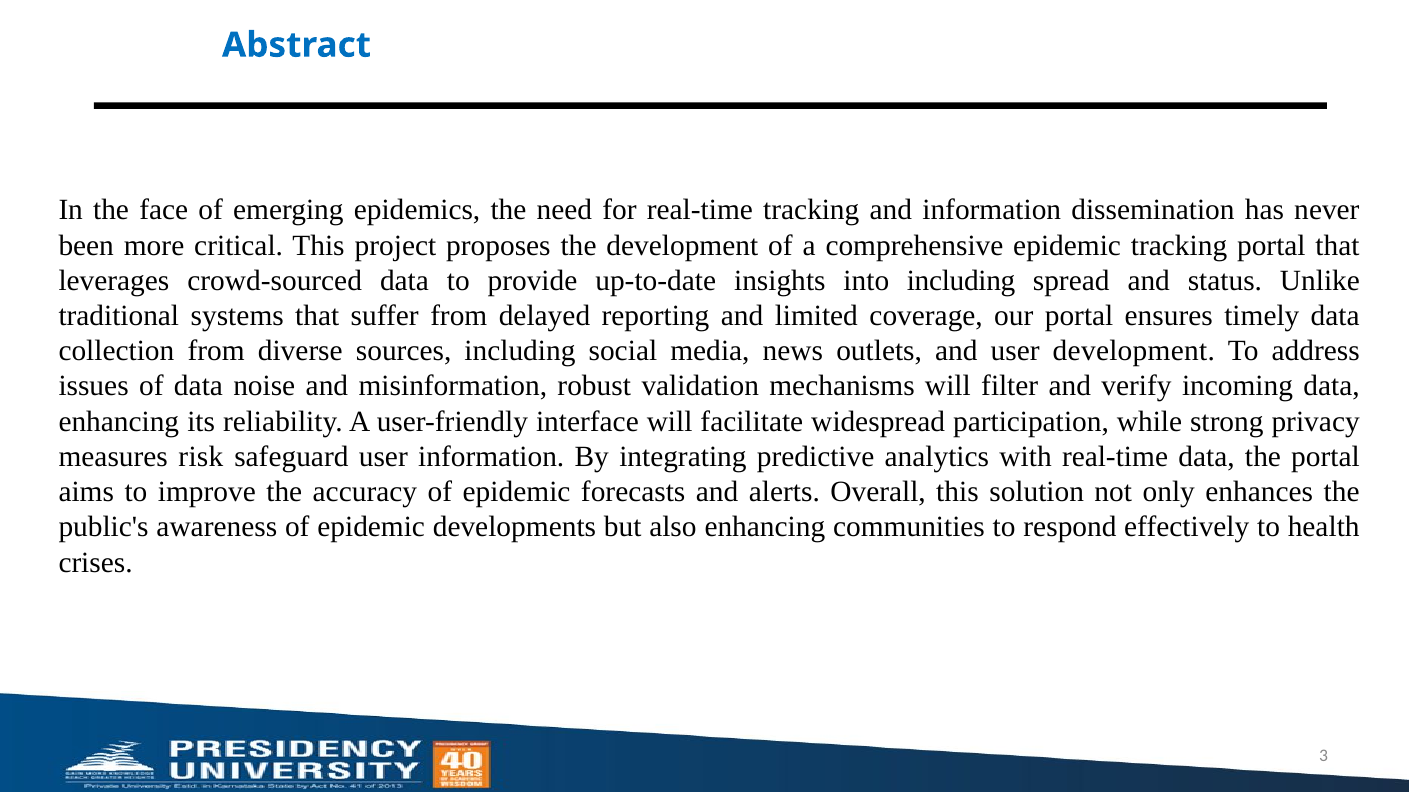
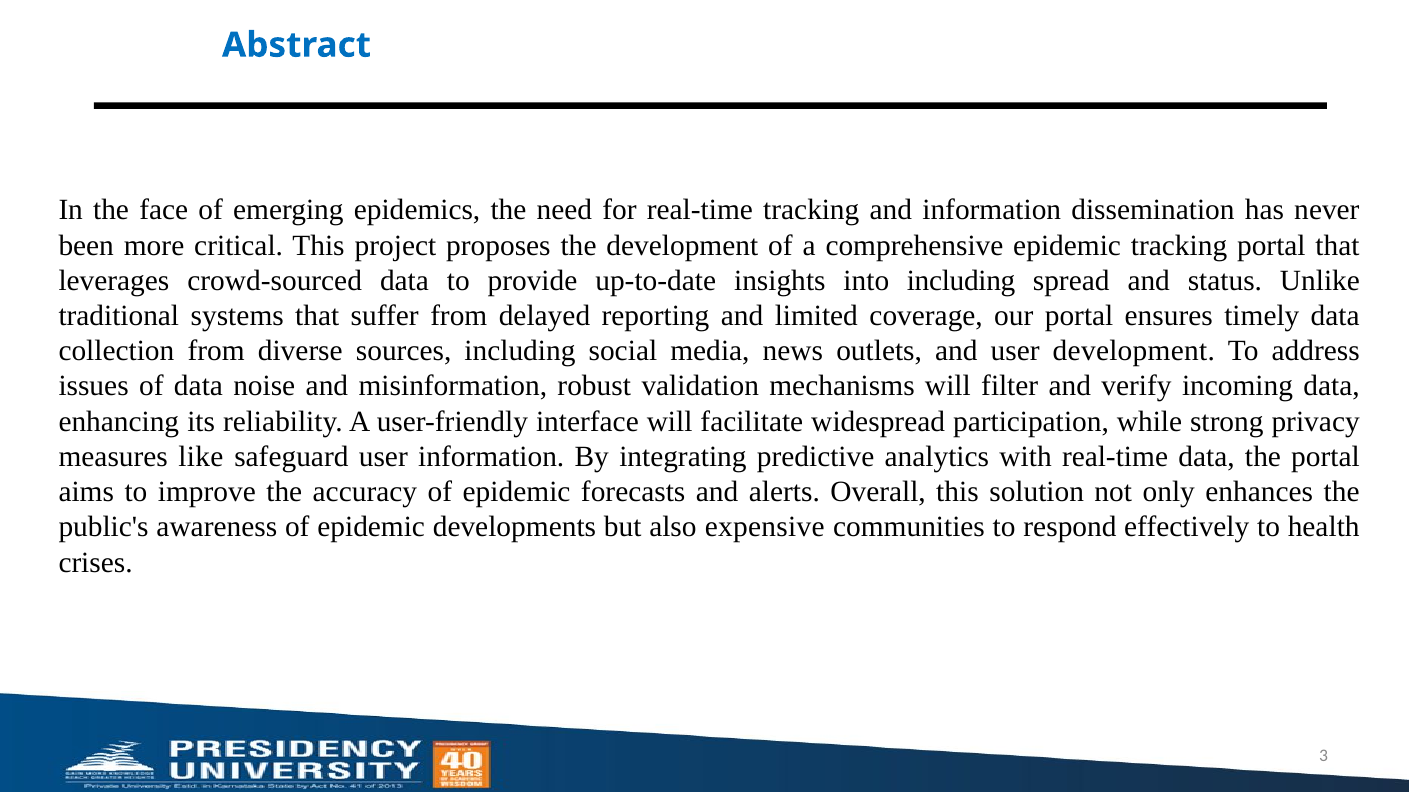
risk: risk -> like
also enhancing: enhancing -> expensive
